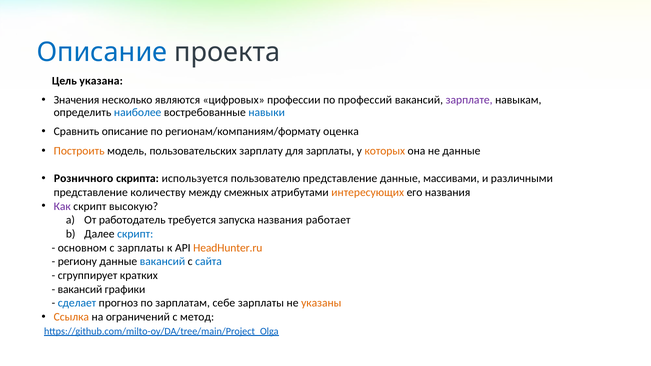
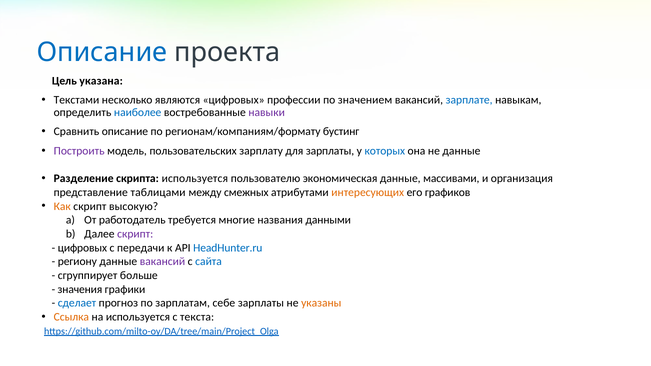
Значения: Значения -> Текстами
профессий: профессий -> значением
зарплате colour: purple -> blue
навыки colour: blue -> purple
оценка: оценка -> бустинг
Построить colour: orange -> purple
которых colour: orange -> blue
Розничного: Розничного -> Разделение
пользователю представление: представление -> экономическая
различными: различными -> организация
количеству: количеству -> таблицами
его названия: названия -> графиков
Как colour: purple -> orange
запуска: запуска -> многие
работает: работает -> данными
скрипт at (135, 234) colour: blue -> purple
основном at (82, 248): основном -> цифровых
с зарплаты: зарплаты -> передачи
HeadHunter.ru colour: orange -> blue
вакансий at (162, 262) colour: blue -> purple
кратких: кратких -> больше
вакансий at (80, 289): вакансий -> значения
на ограничений: ограничений -> используется
метод: метод -> текста
